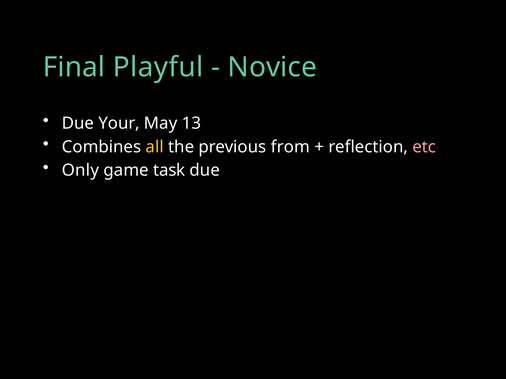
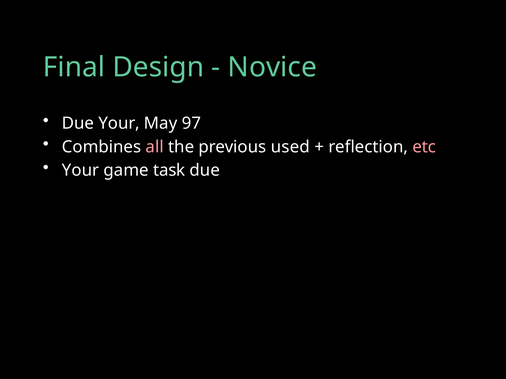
Playful: Playful -> Design
13: 13 -> 97
all colour: yellow -> pink
from: from -> used
Only at (81, 171): Only -> Your
